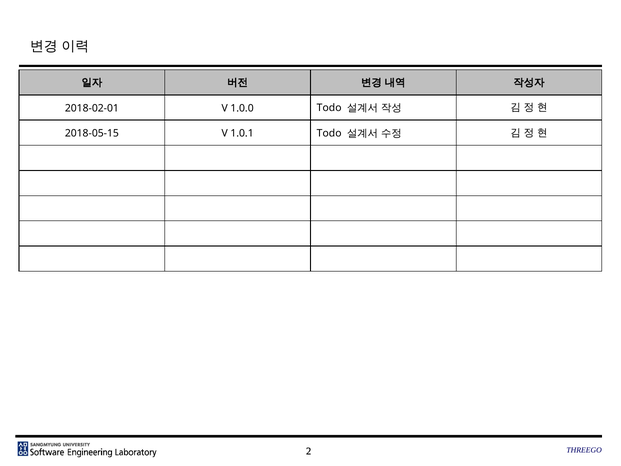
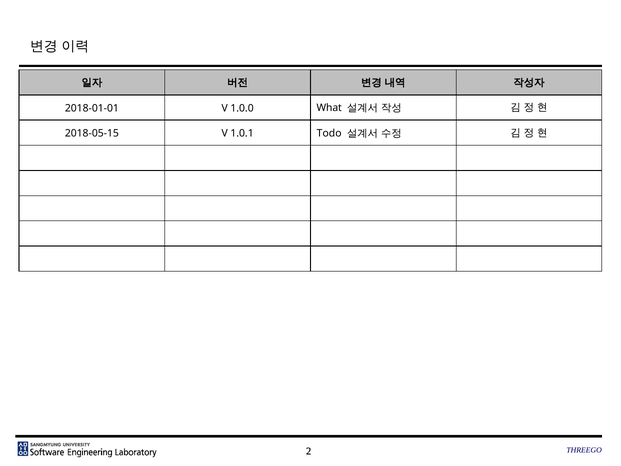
2018-02-01: 2018-02-01 -> 2018-01-01
1.0.0 Todo: Todo -> What
